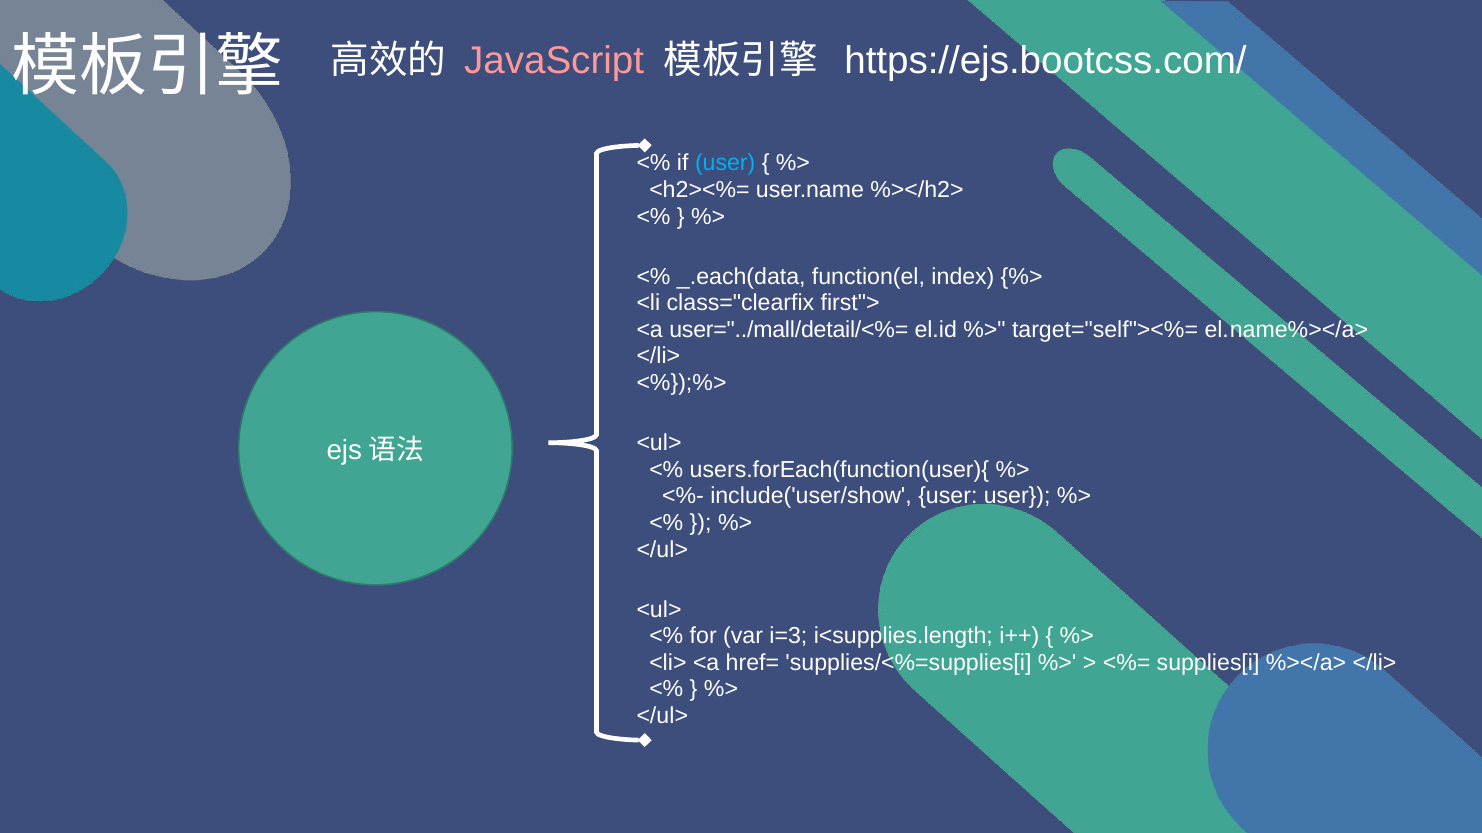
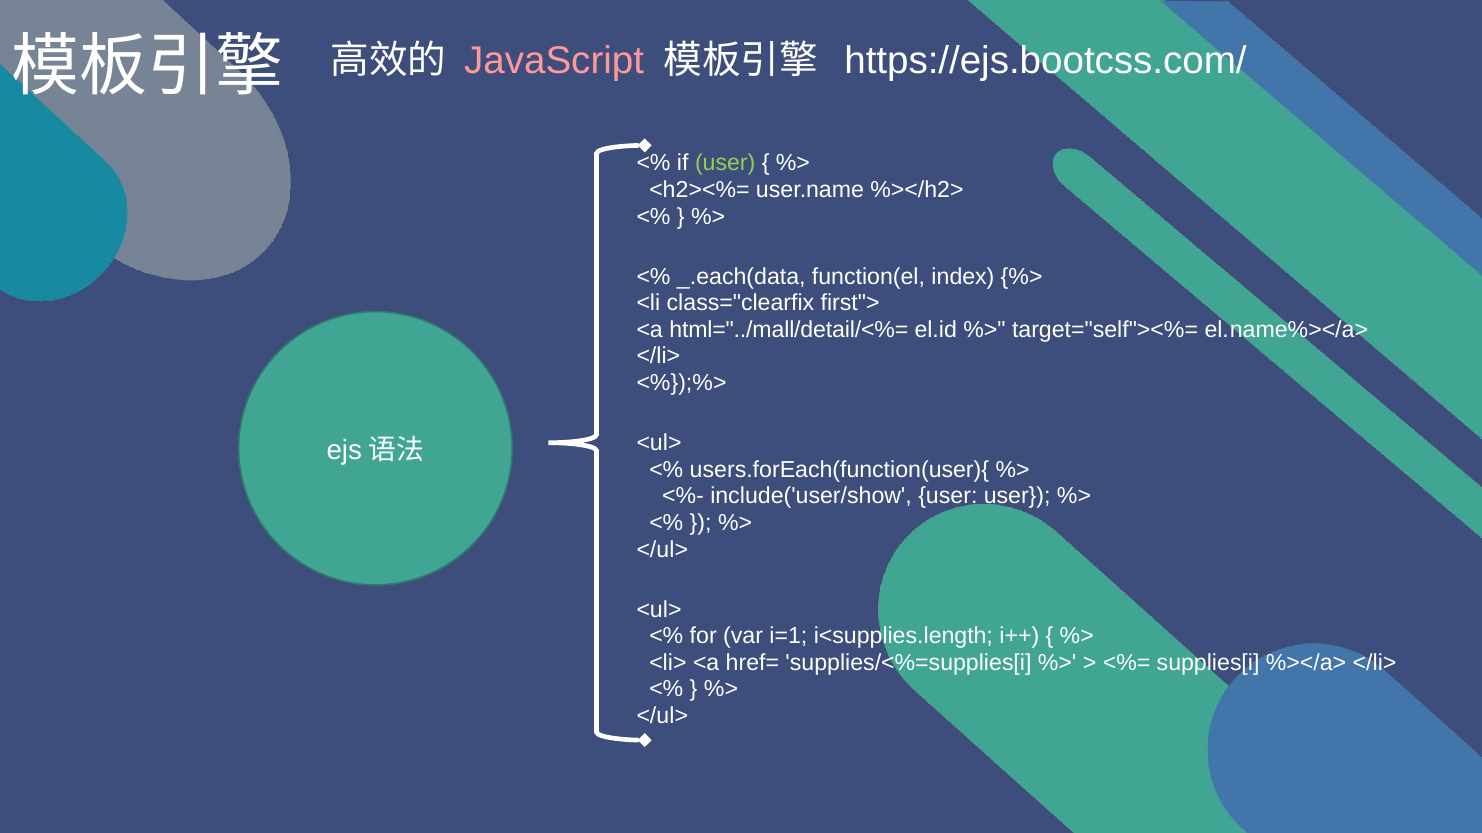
user at (725, 163) colour: light blue -> light green
user="../mall/detail/<%=: user="../mall/detail/<%= -> html="../mall/detail/<%=
i=3: i=3 -> i=1
